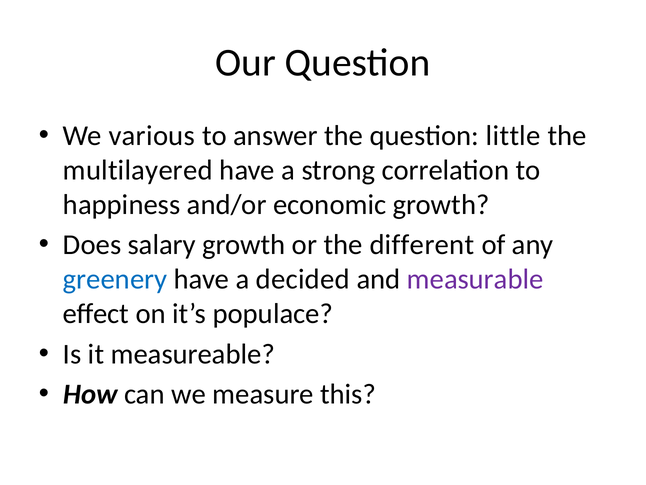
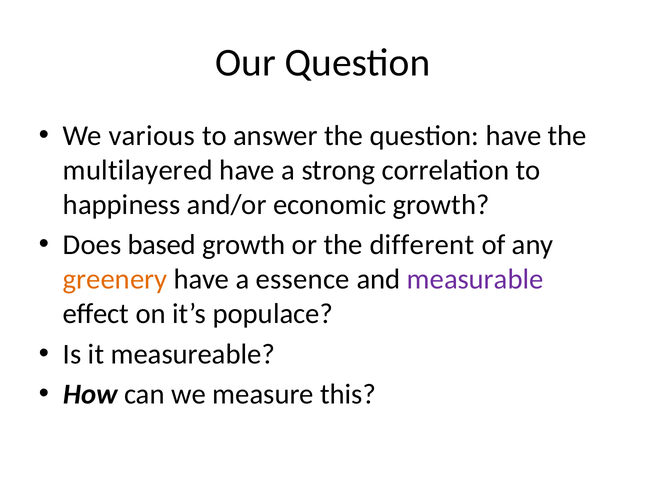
question little: little -> have
salary: salary -> based
greenery colour: blue -> orange
decided: decided -> essence
